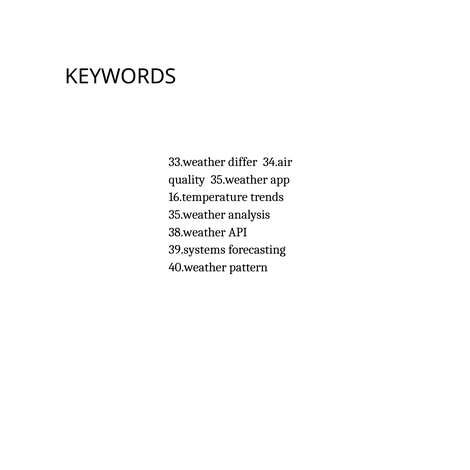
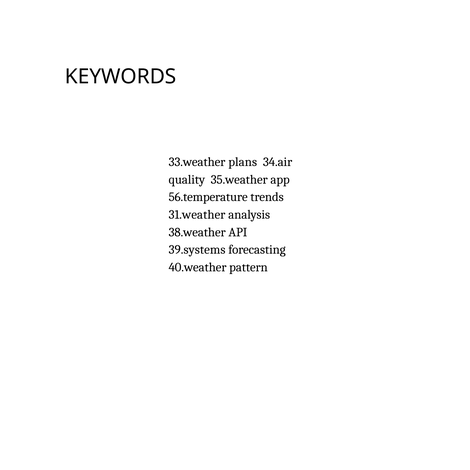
differ: differ -> plans
16.temperature: 16.temperature -> 56.temperature
35.weather at (197, 215): 35.weather -> 31.weather
